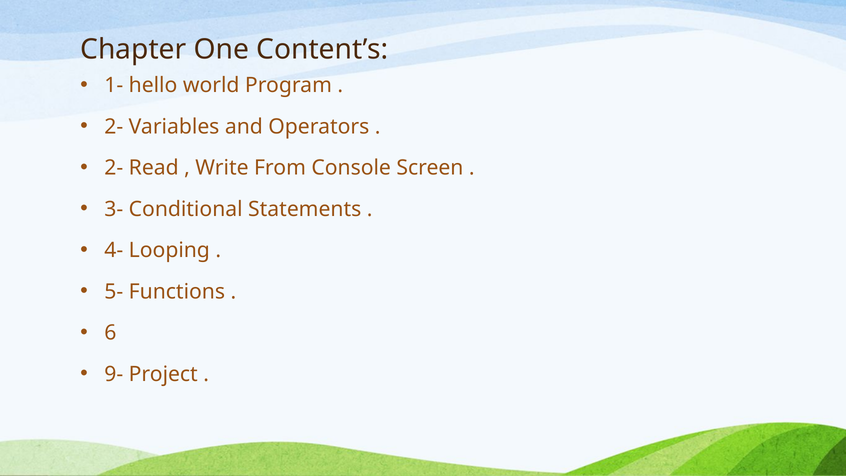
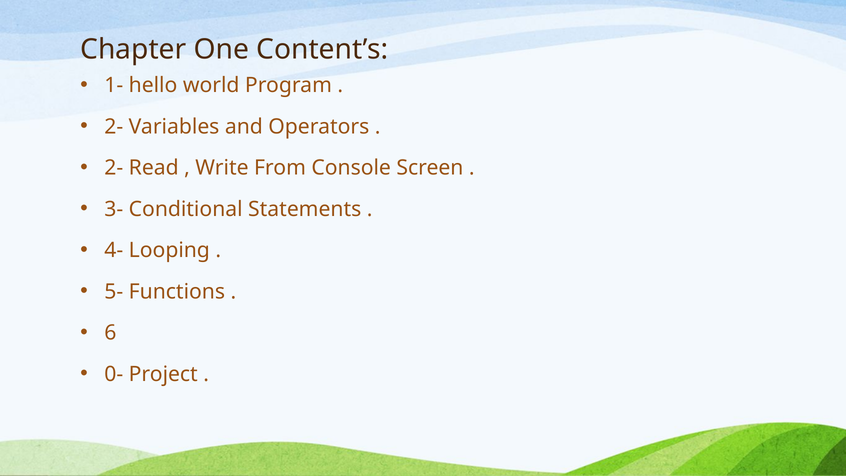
9-: 9- -> 0-
